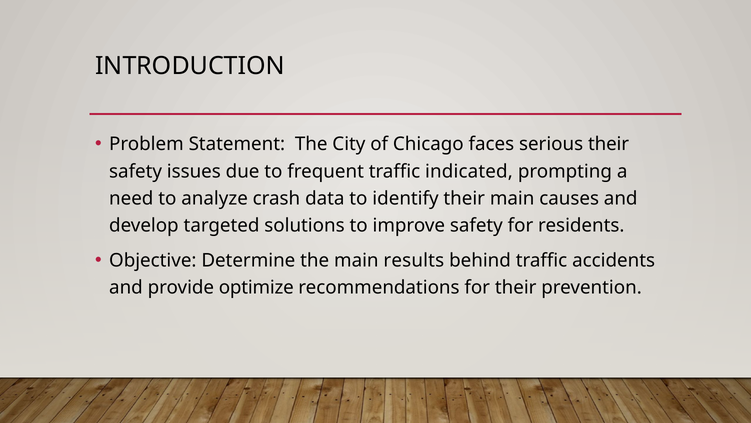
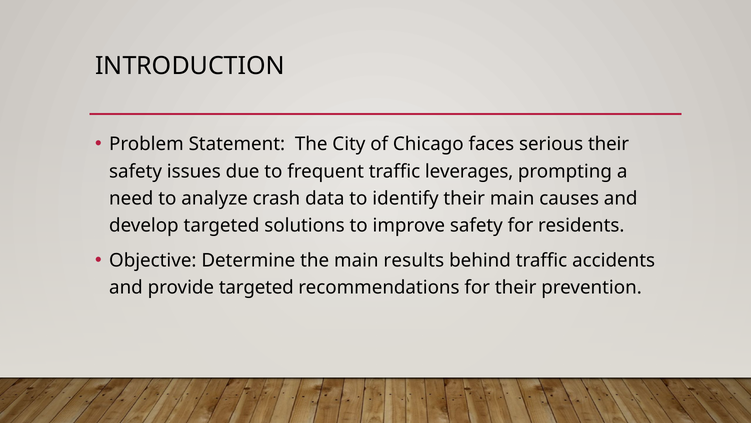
indicated: indicated -> leverages
provide optimize: optimize -> targeted
